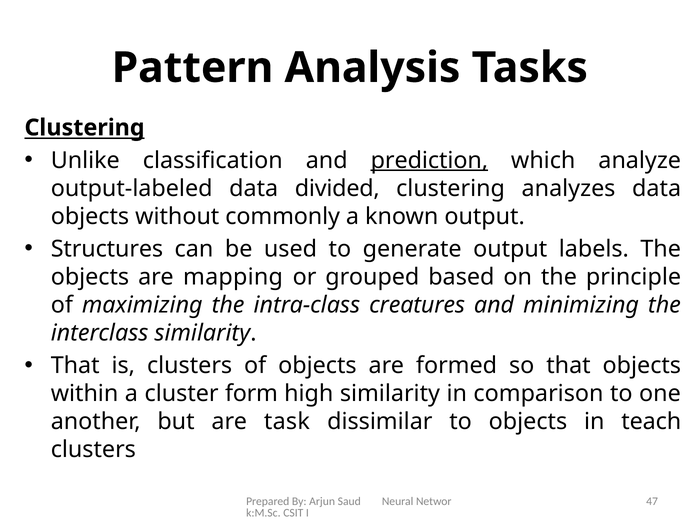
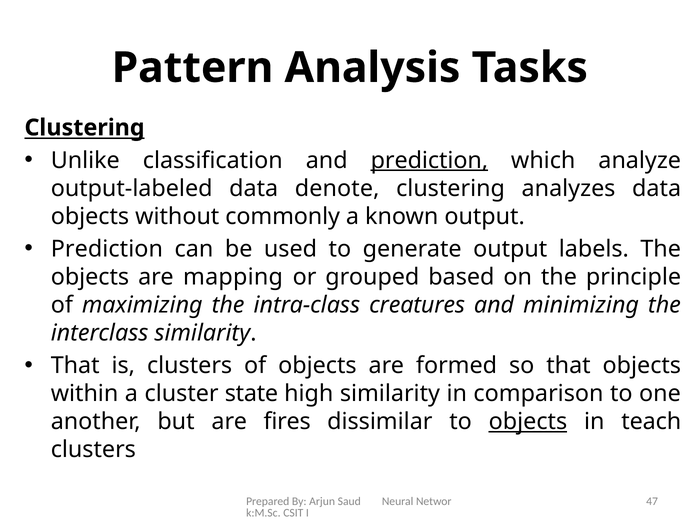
divided: divided -> denote
Structures at (107, 249): Structures -> Prediction
form: form -> state
task: task -> fires
objects at (528, 422) underline: none -> present
